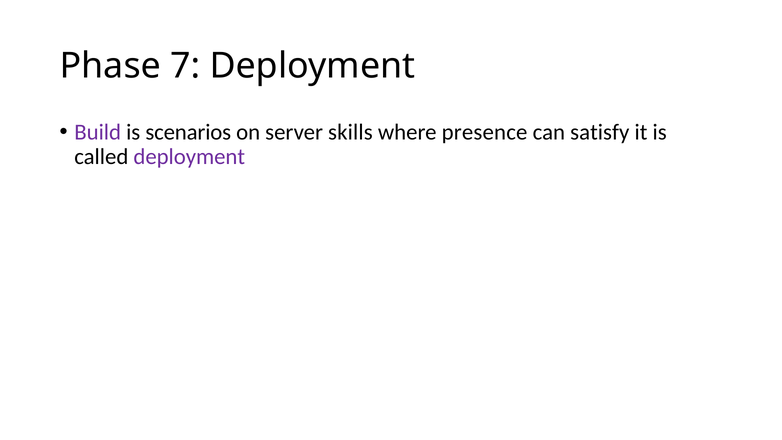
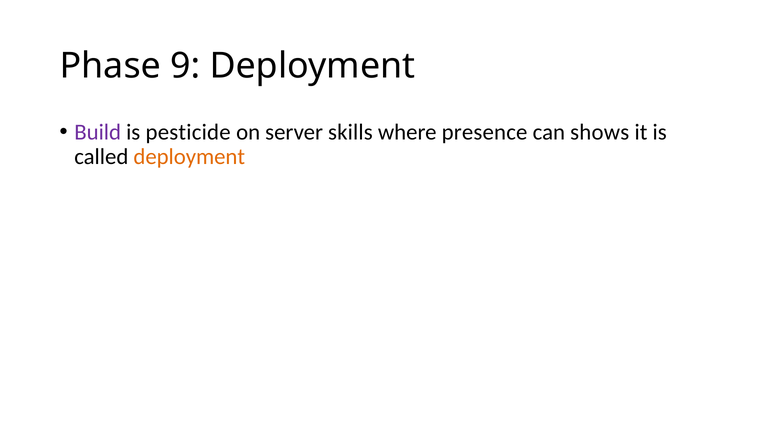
7: 7 -> 9
scenarios: scenarios -> pesticide
satisfy: satisfy -> shows
deployment at (189, 157) colour: purple -> orange
